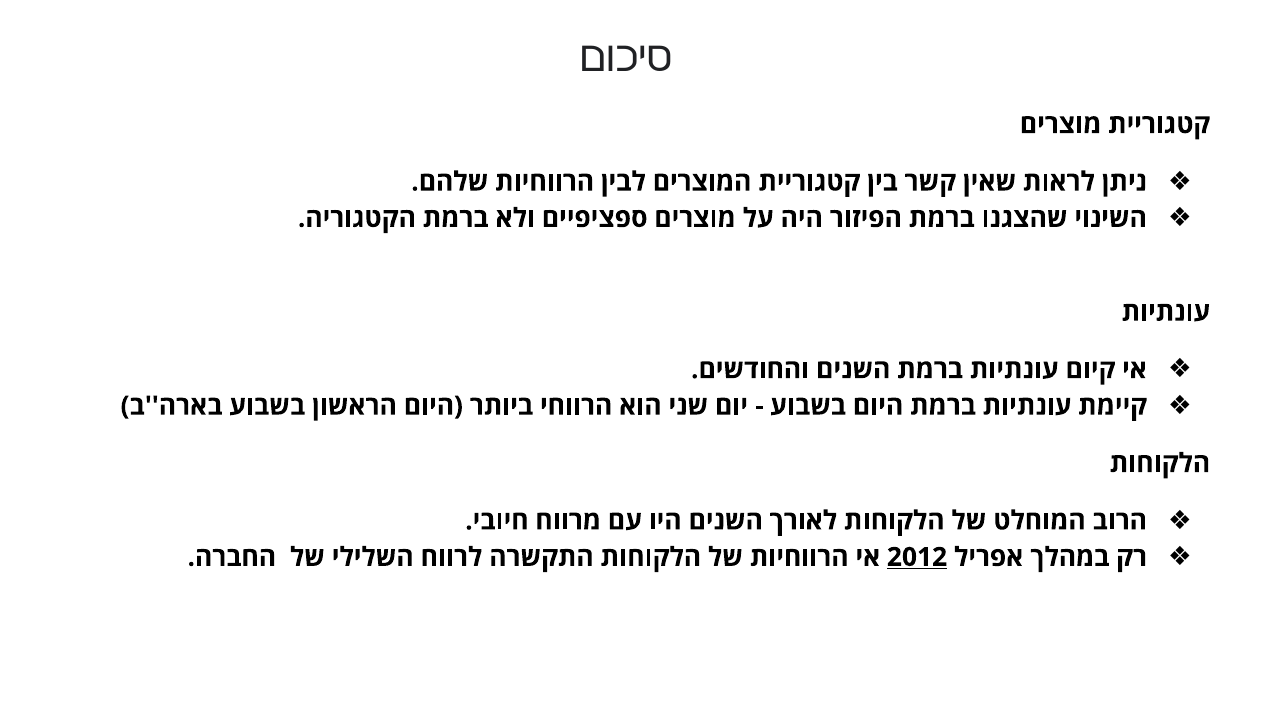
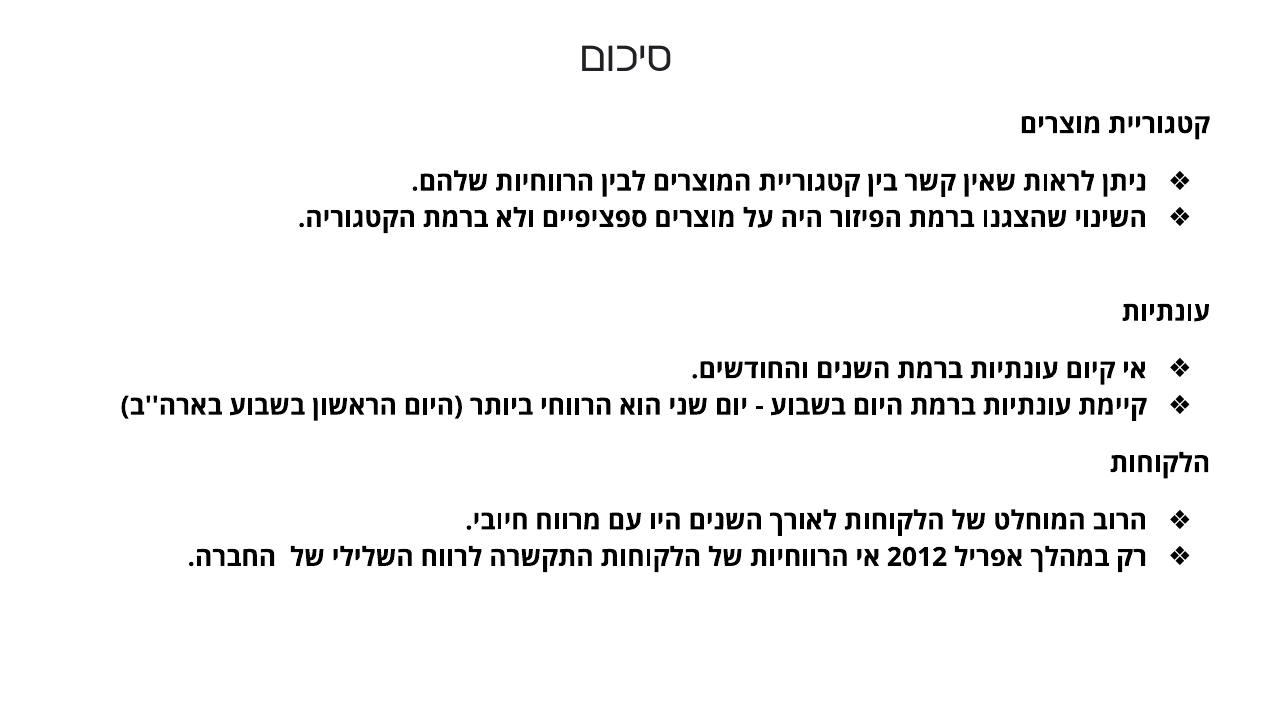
2012 underline: present -> none
